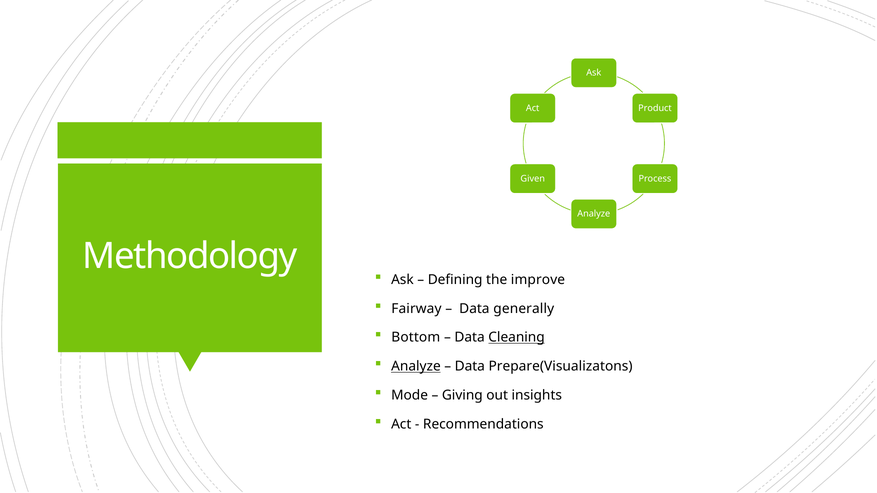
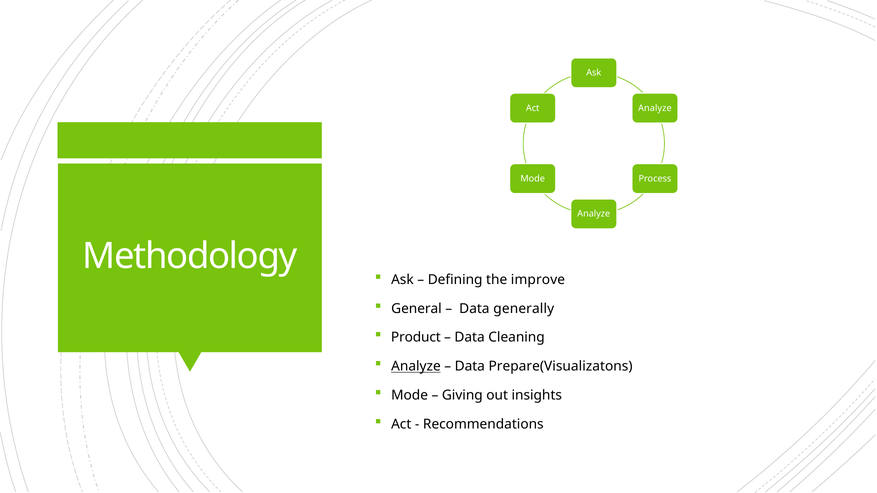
Product at (655, 108): Product -> Analyze
Given at (533, 179): Given -> Mode
Fairway: Fairway -> General
Bottom: Bottom -> Product
Cleaning underline: present -> none
